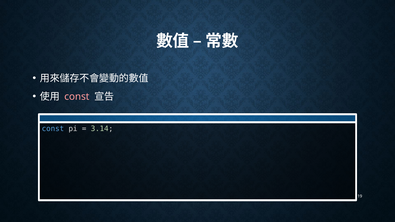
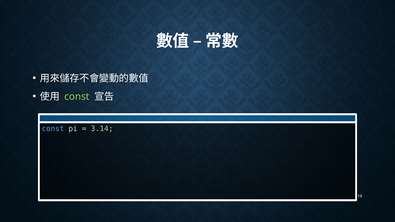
const at (77, 97) colour: pink -> light green
